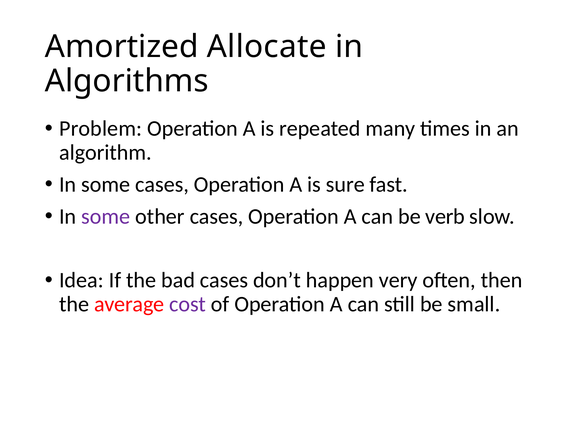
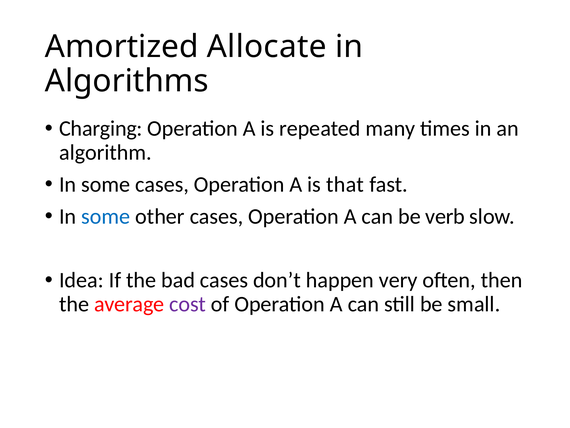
Problem: Problem -> Charging
sure: sure -> that
some at (106, 216) colour: purple -> blue
